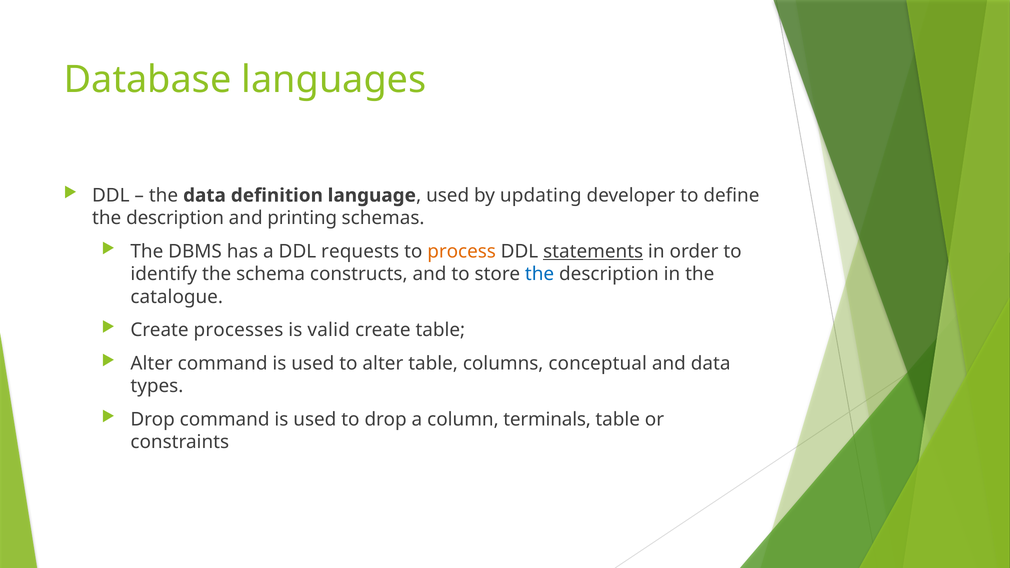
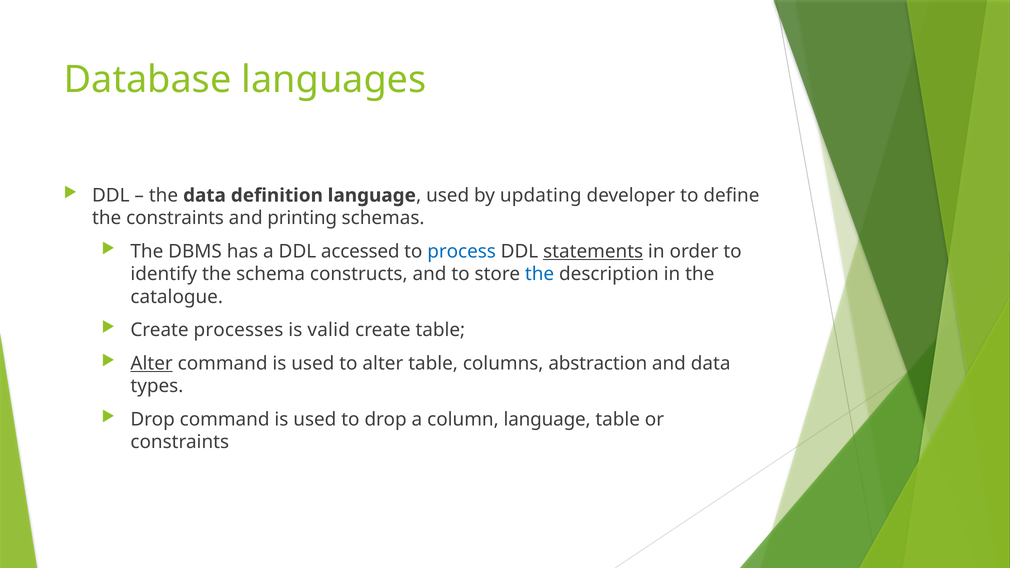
description at (175, 218): description -> constraints
requests: requests -> accessed
process colour: orange -> blue
Alter at (152, 363) underline: none -> present
conceptual: conceptual -> abstraction
column terminals: terminals -> language
